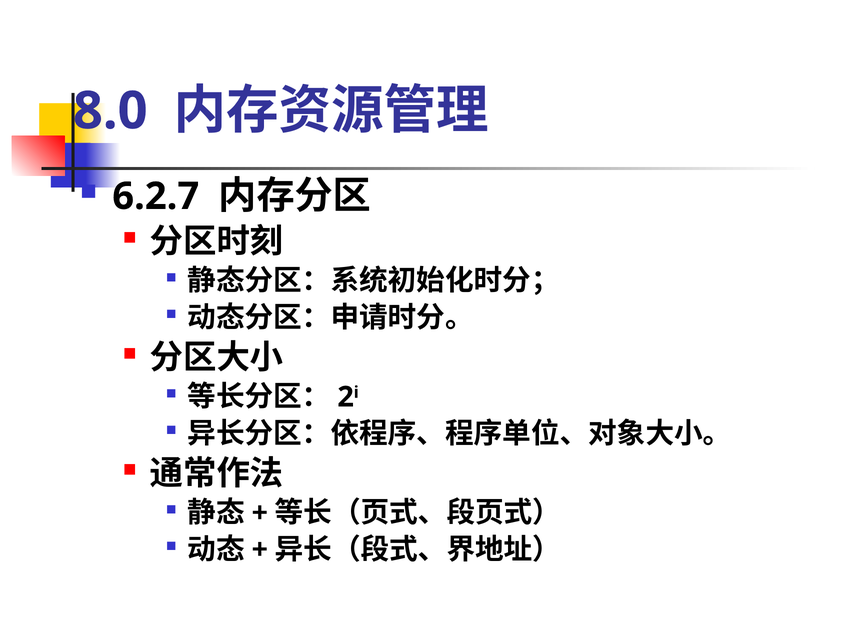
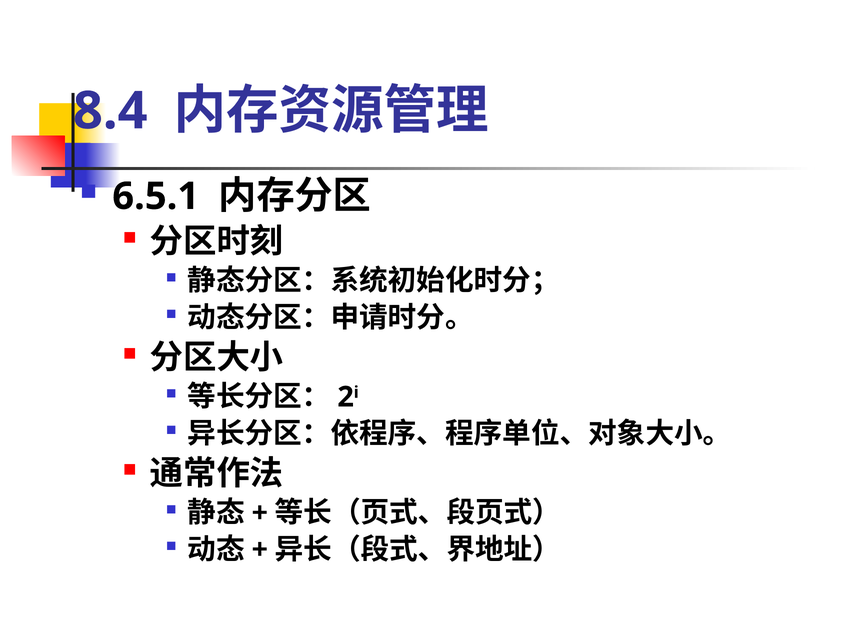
8.0: 8.0 -> 8.4
6.2.7: 6.2.7 -> 6.5.1
